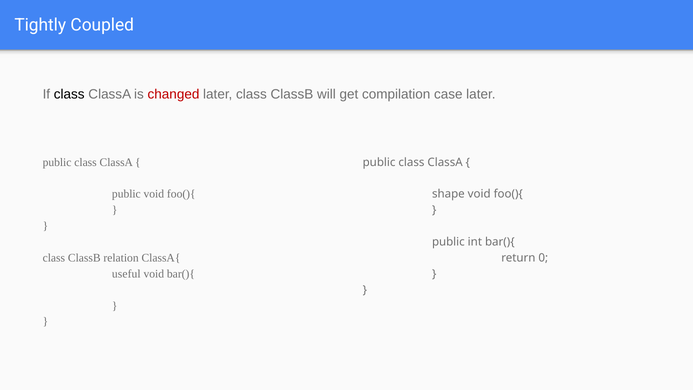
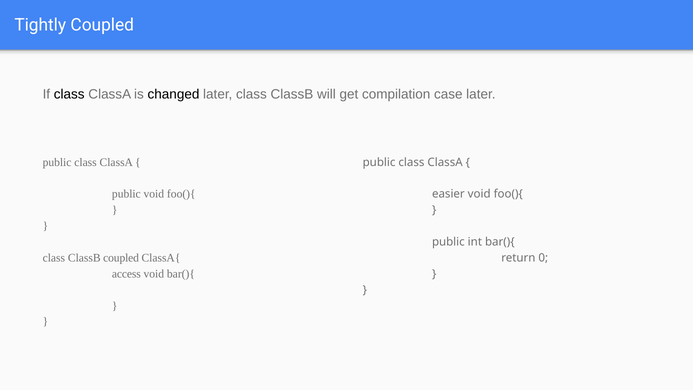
changed colour: red -> black
shape: shape -> easier
ClassB relation: relation -> coupled
useful: useful -> access
